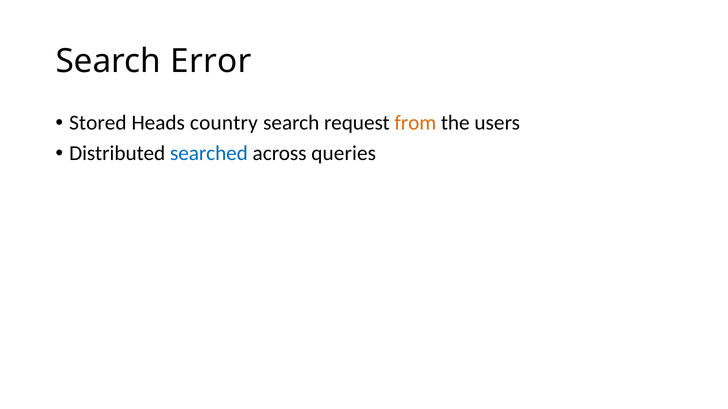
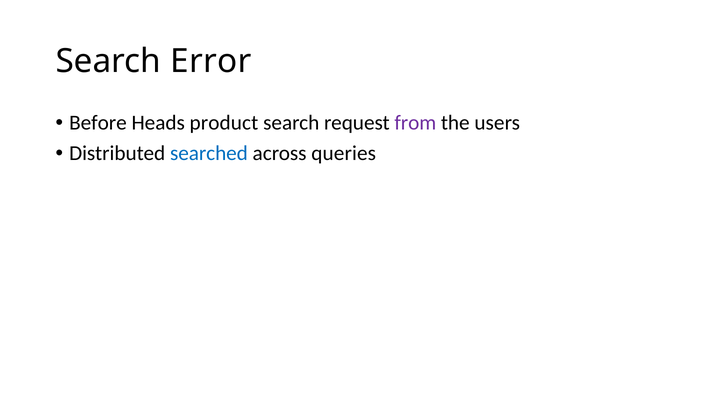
Stored: Stored -> Before
country: country -> product
from colour: orange -> purple
